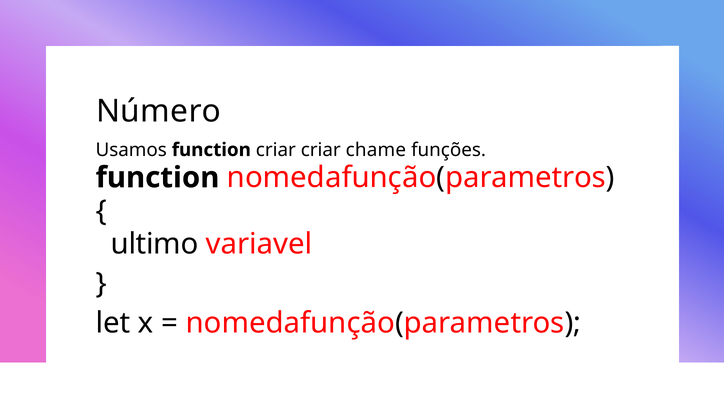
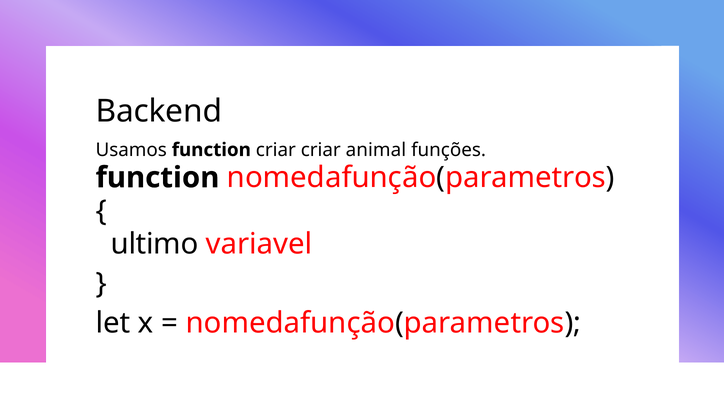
Número: Número -> Backend
chame: chame -> animal
